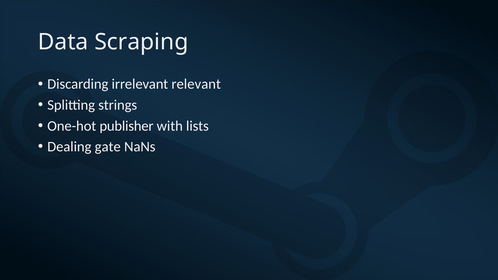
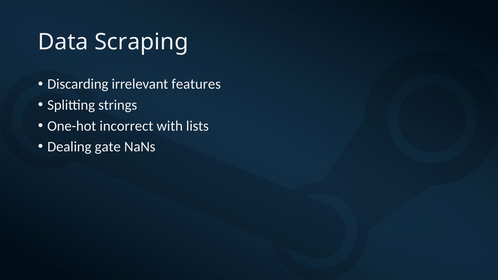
relevant: relevant -> features
publisher: publisher -> incorrect
